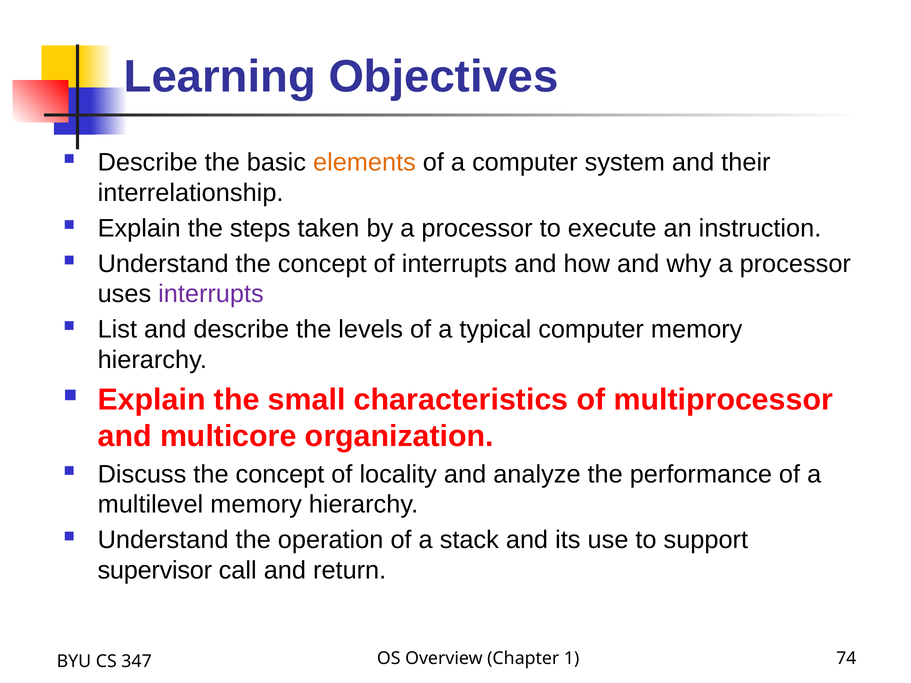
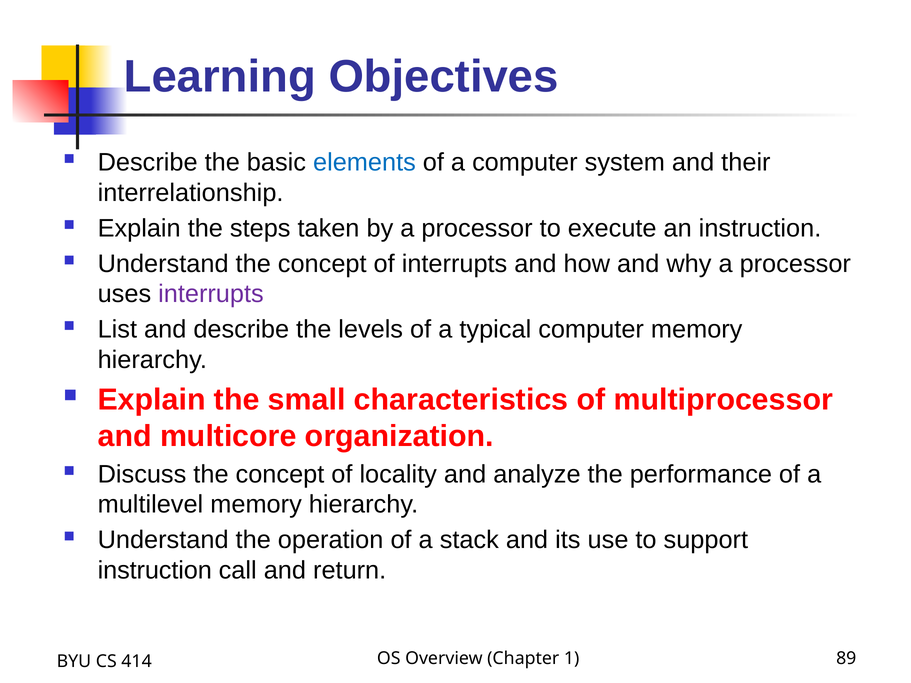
elements colour: orange -> blue
supervisor at (155, 571): supervisor -> instruction
74: 74 -> 89
347: 347 -> 414
